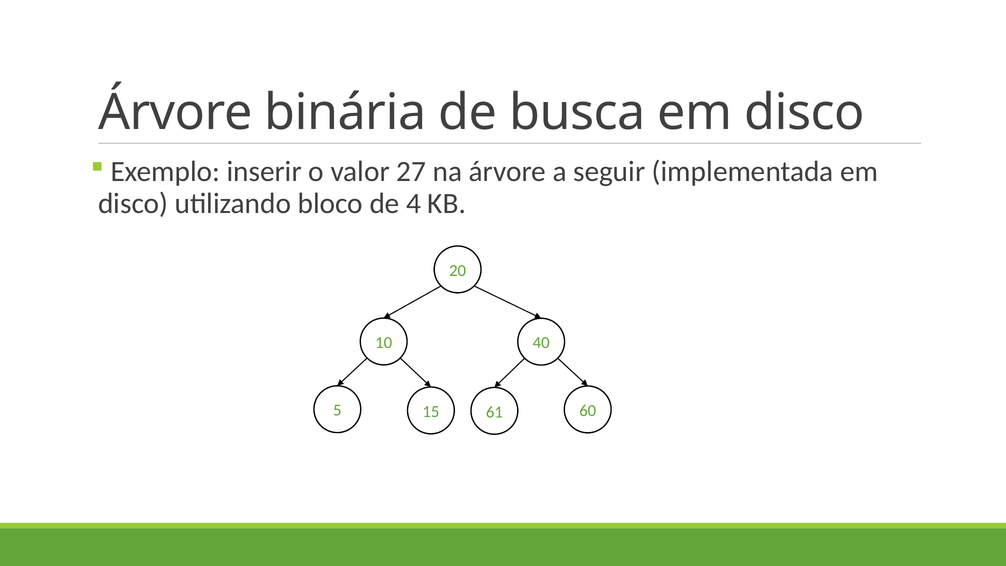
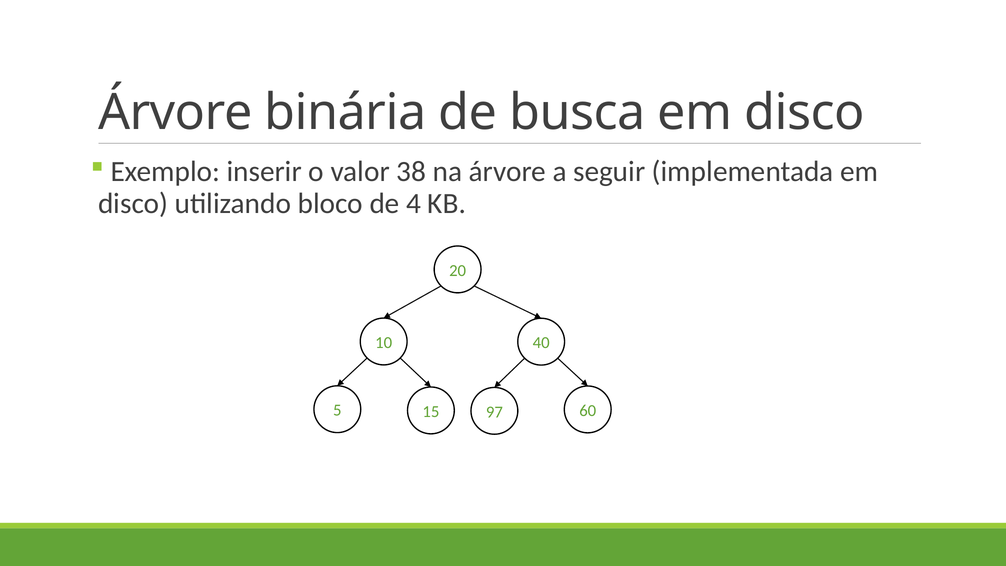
27: 27 -> 38
61: 61 -> 97
